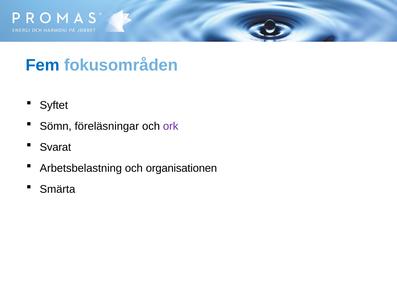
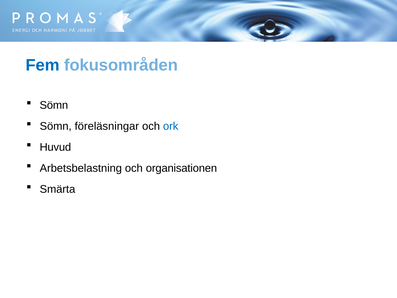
Syftet at (54, 105): Syftet -> Sömn
ork colour: purple -> blue
Svarat: Svarat -> Huvud
